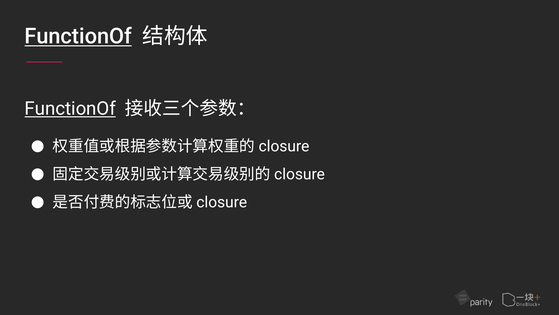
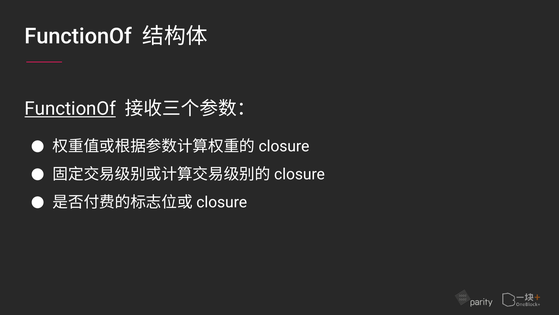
FunctionOf at (78, 36) underline: present -> none
